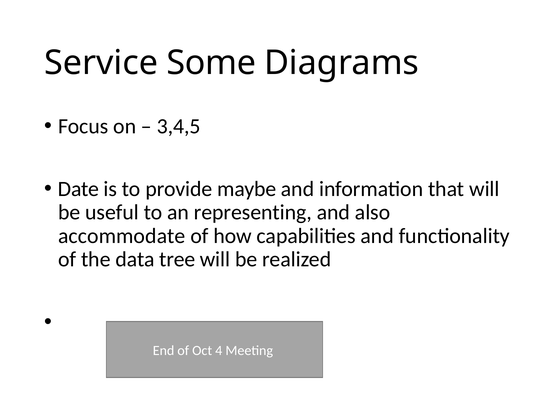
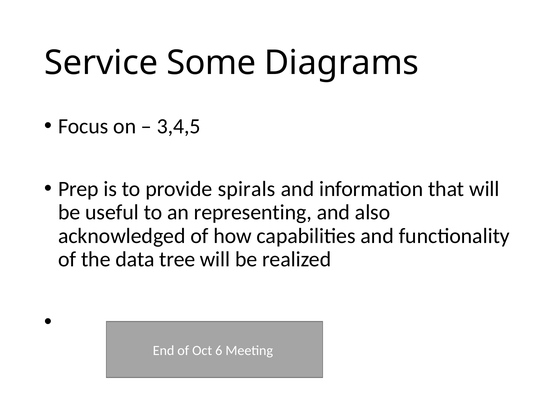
Date: Date -> Prep
maybe: maybe -> spirals
accommodate: accommodate -> acknowledged
4: 4 -> 6
